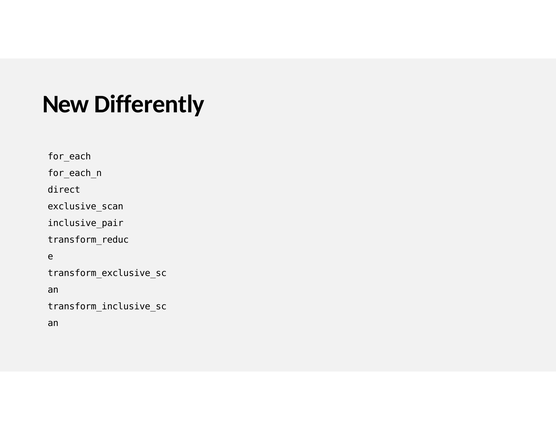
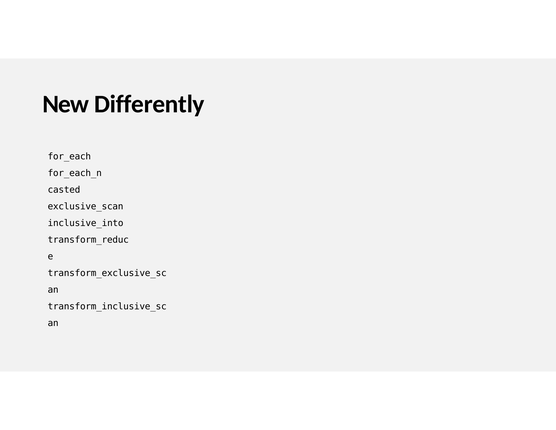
direct: direct -> casted
inclusive_pair: inclusive_pair -> inclusive_into
